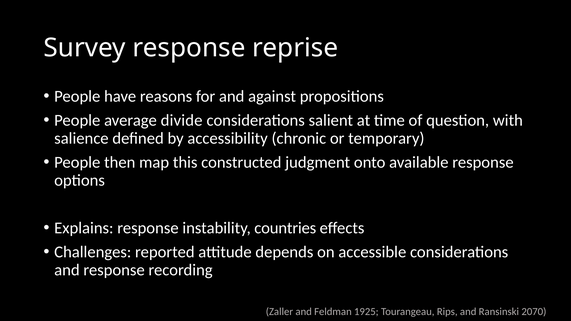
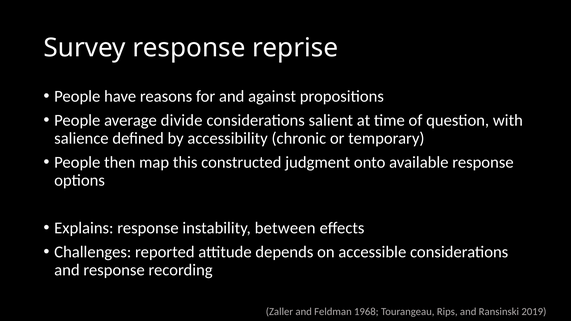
countries: countries -> between
1925: 1925 -> 1968
2070: 2070 -> 2019
